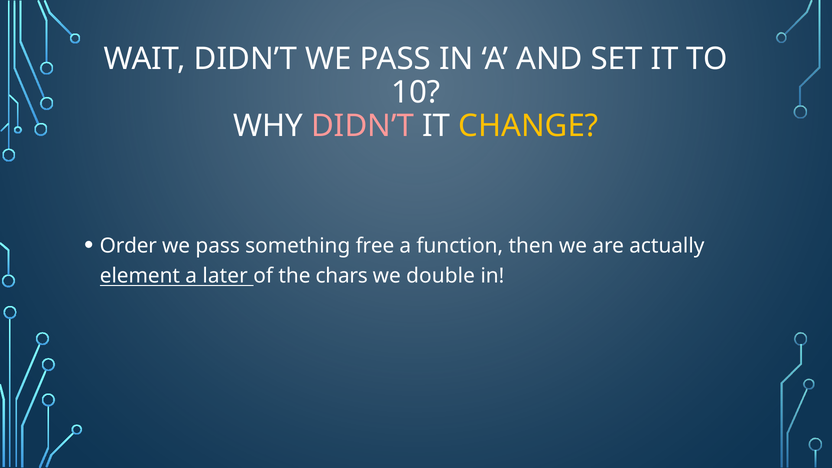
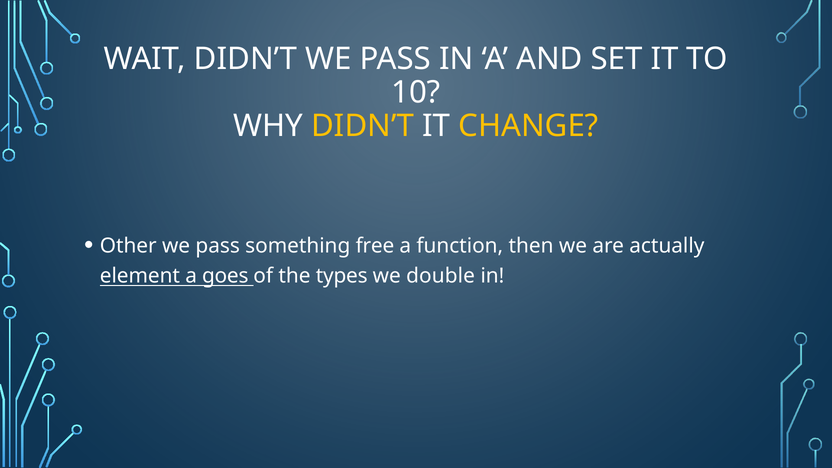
DIDN’T at (363, 126) colour: pink -> yellow
Order: Order -> Other
later: later -> goes
chars: chars -> types
